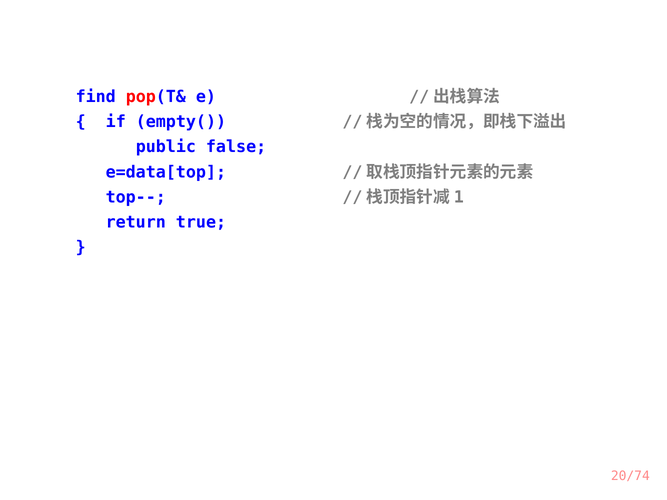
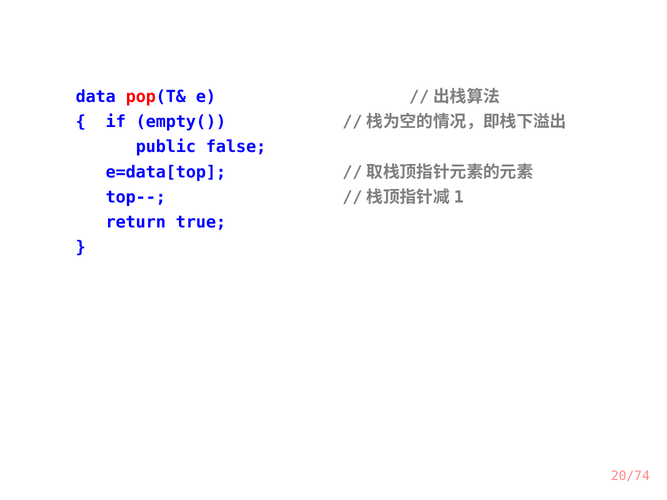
find: find -> data
